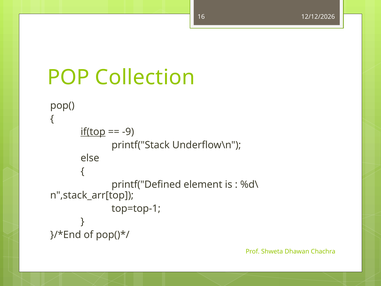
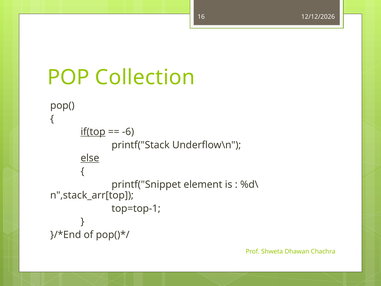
-9: -9 -> -6
else underline: none -> present
printf("Defined: printf("Defined -> printf("Snippet
